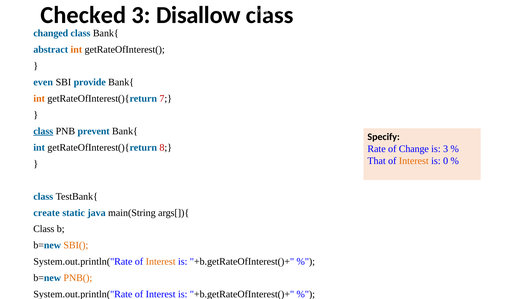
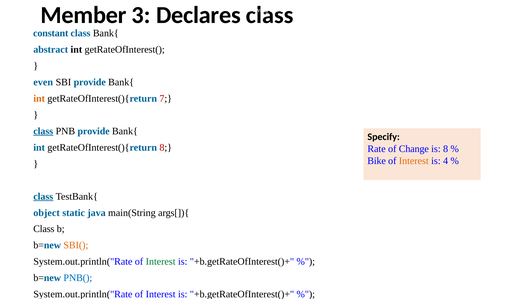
Checked: Checked -> Member
Disallow: Disallow -> Declares
changed: changed -> constant
int at (76, 50) colour: orange -> black
PNB prevent: prevent -> provide
is 3: 3 -> 8
That: That -> Bike
0: 0 -> 4
class at (43, 196) underline: none -> present
create: create -> object
Interest at (161, 261) colour: orange -> green
PNB( colour: orange -> blue
